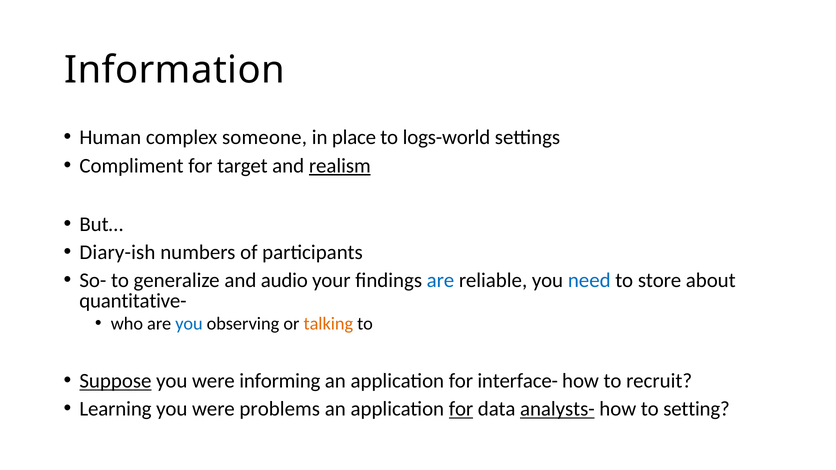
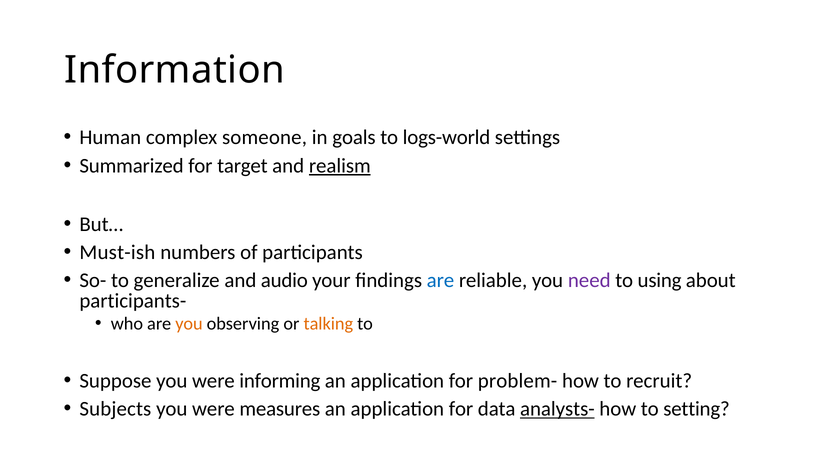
place: place -> goals
Compliment: Compliment -> Summarized
Diary-ish: Diary-ish -> Must-ish
need colour: blue -> purple
store: store -> using
quantitative-: quantitative- -> participants-
you at (189, 324) colour: blue -> orange
Suppose underline: present -> none
interface-: interface- -> problem-
Learning: Learning -> Subjects
problems: problems -> measures
for at (461, 409) underline: present -> none
